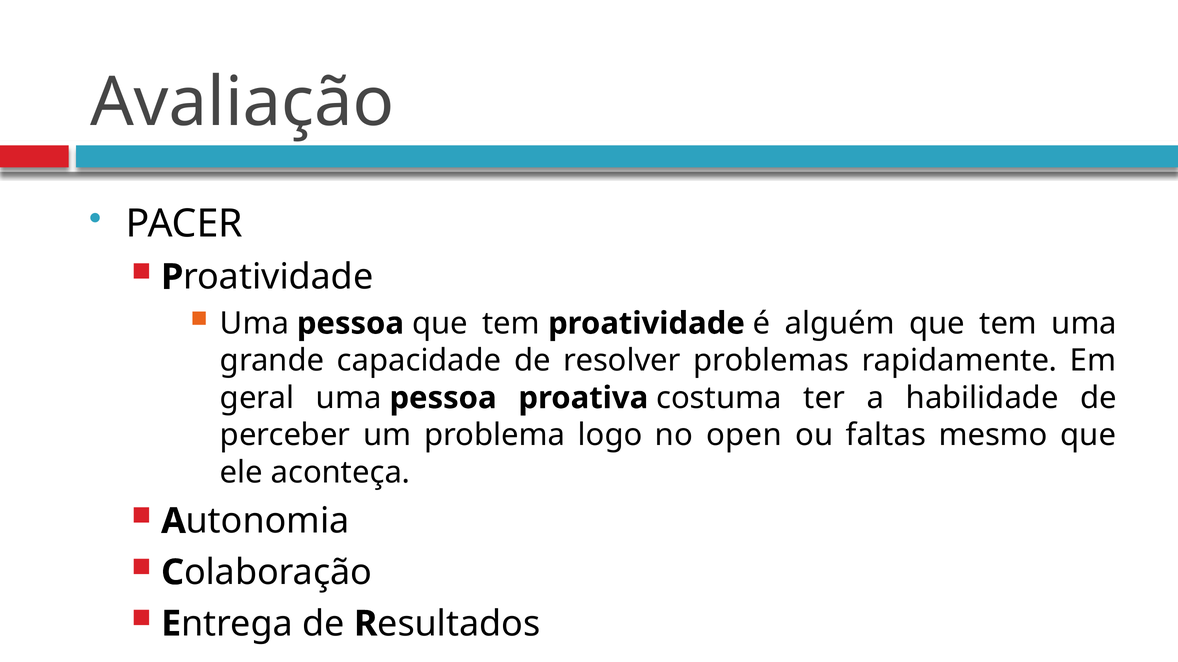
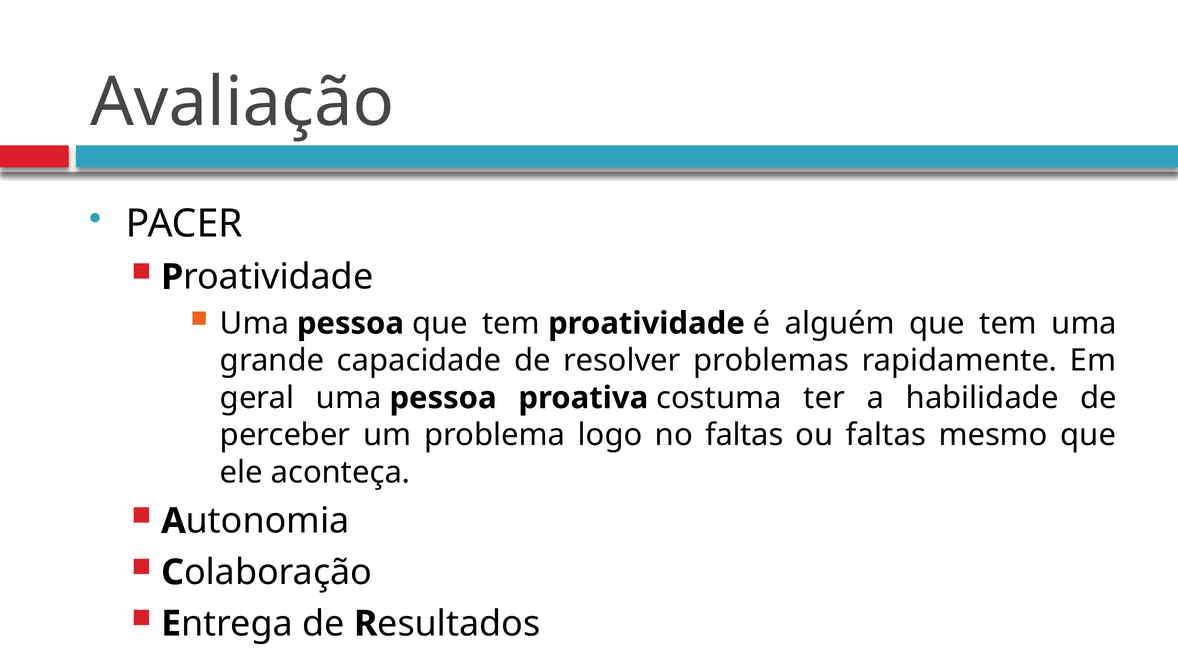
no open: open -> faltas
